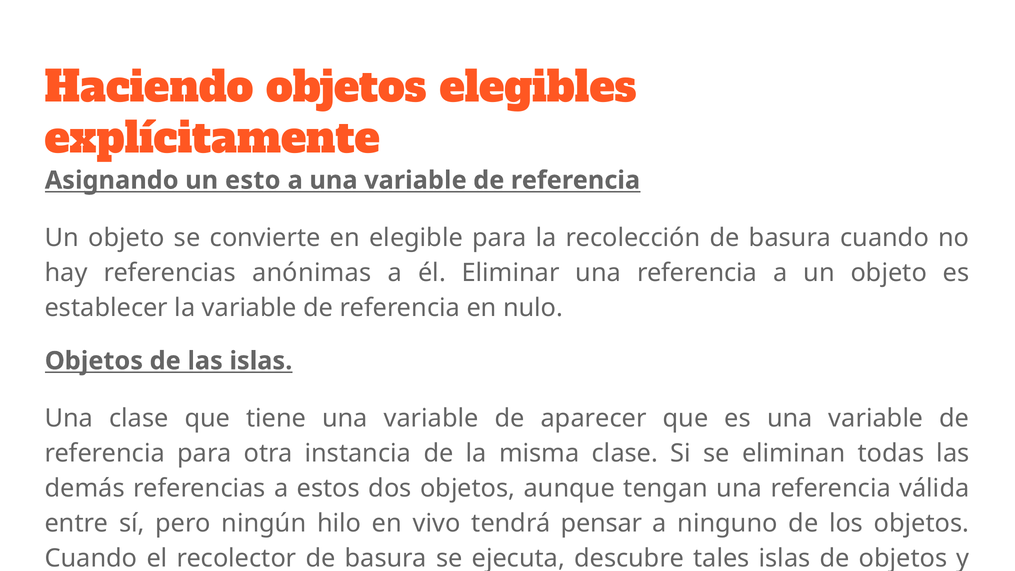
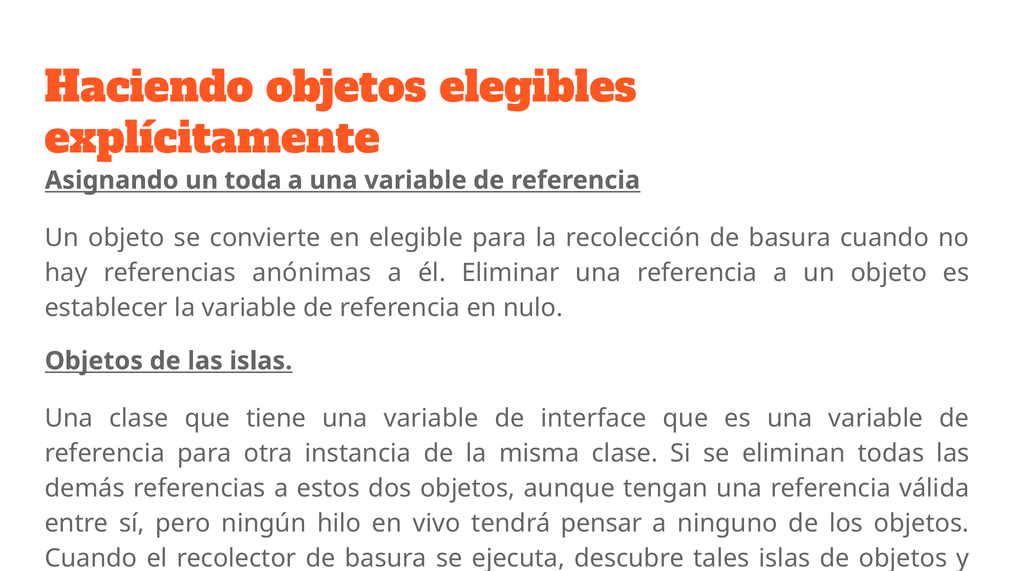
esto: esto -> toda
aparecer: aparecer -> interface
